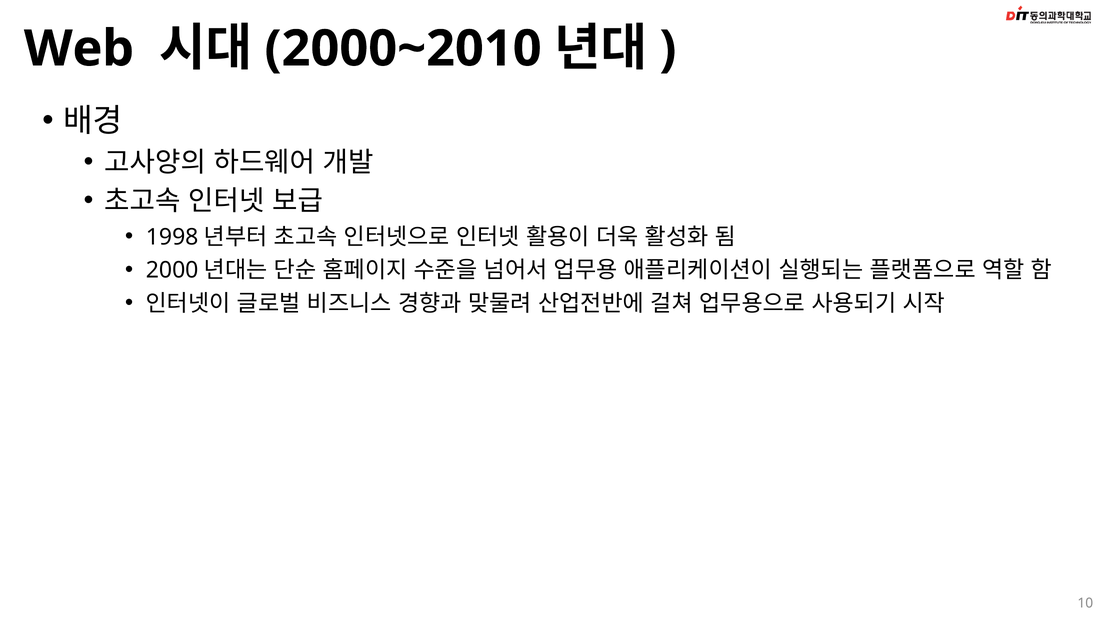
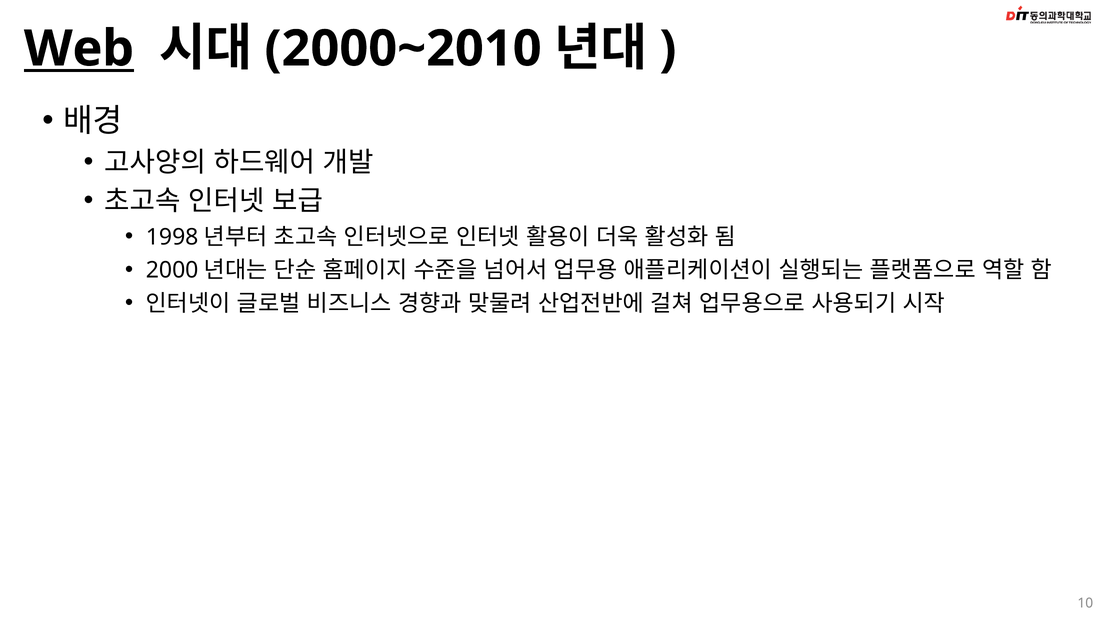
Web underline: none -> present
